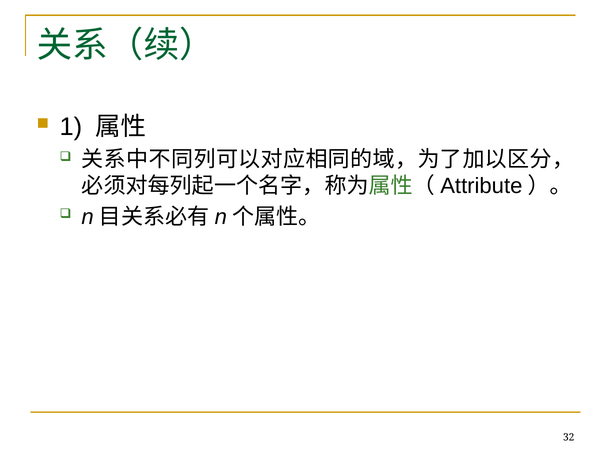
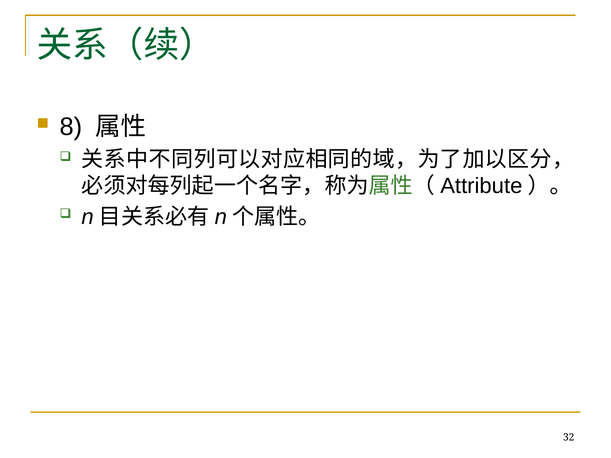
1: 1 -> 8
